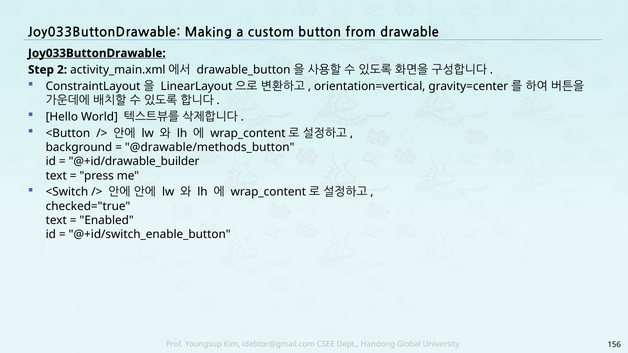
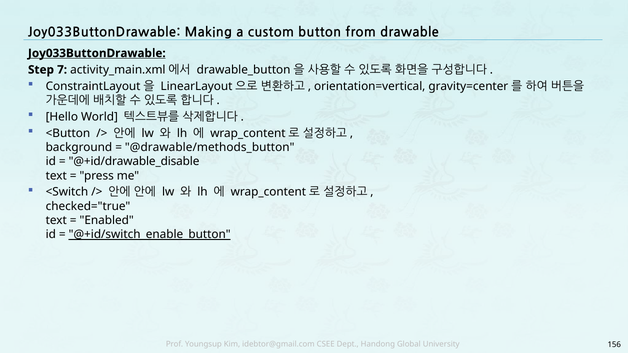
2: 2 -> 7
@+id/drawable_builder: @+id/drawable_builder -> @+id/drawable_disable
@+id/switch_enable_button underline: none -> present
